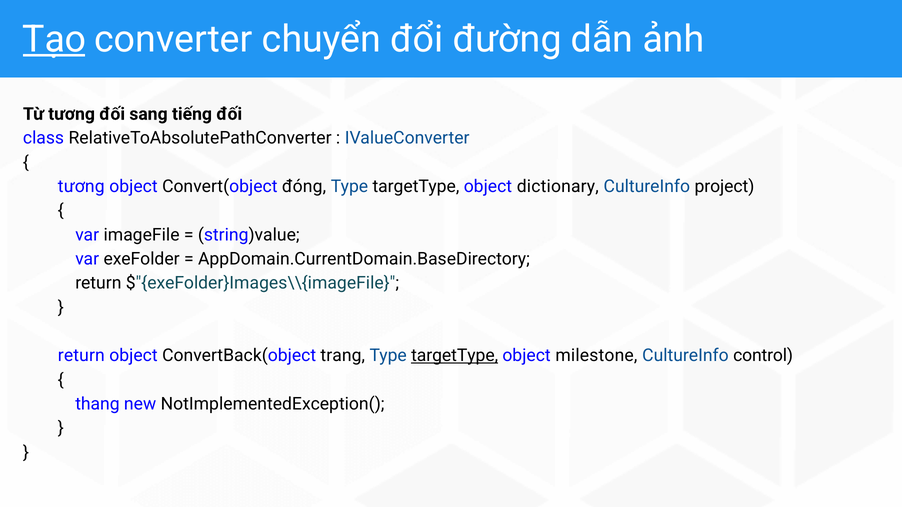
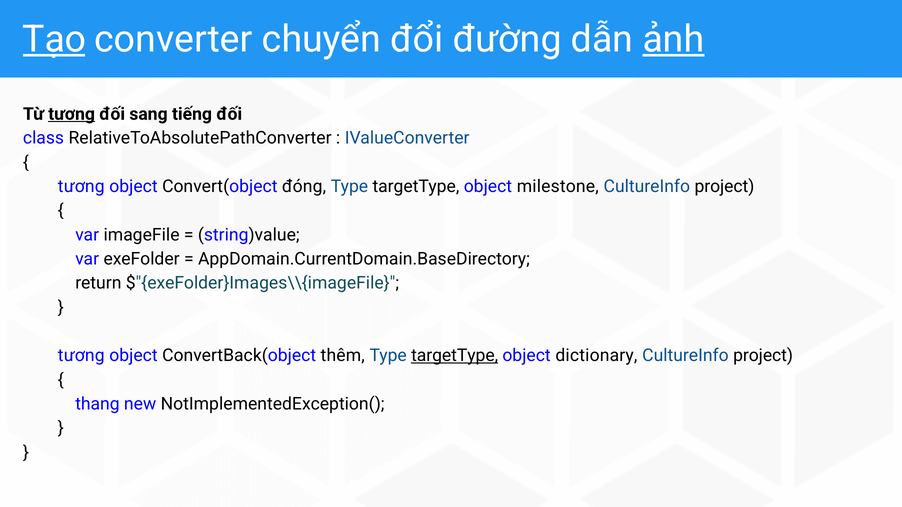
ảnh underline: none -> present
tương at (72, 114) underline: none -> present
dictionary: dictionary -> milestone
return at (81, 356): return -> tương
trang: trang -> thêm
milestone: milestone -> dictionary
control at (763, 356): control -> project
